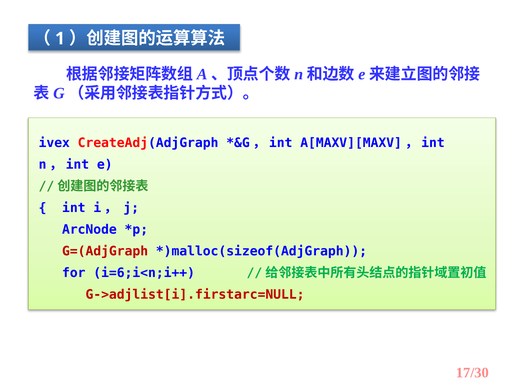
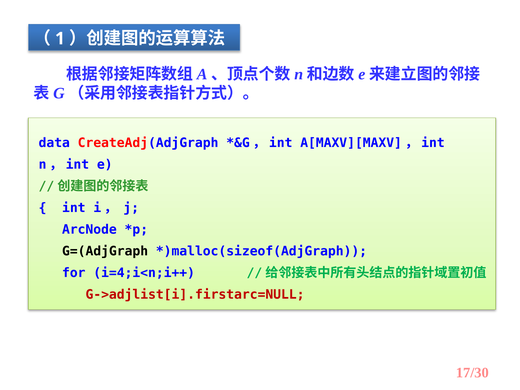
ivex: ivex -> data
G=(AdjGraph colour: red -> black
i=6;i<n;i++: i=6;i<n;i++ -> i=4;i<n;i++
